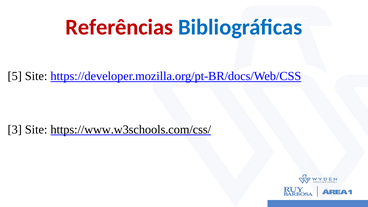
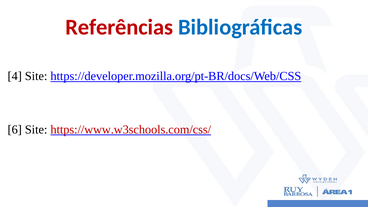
5: 5 -> 4
3: 3 -> 6
https://www.w3schools.com/css/ colour: black -> red
